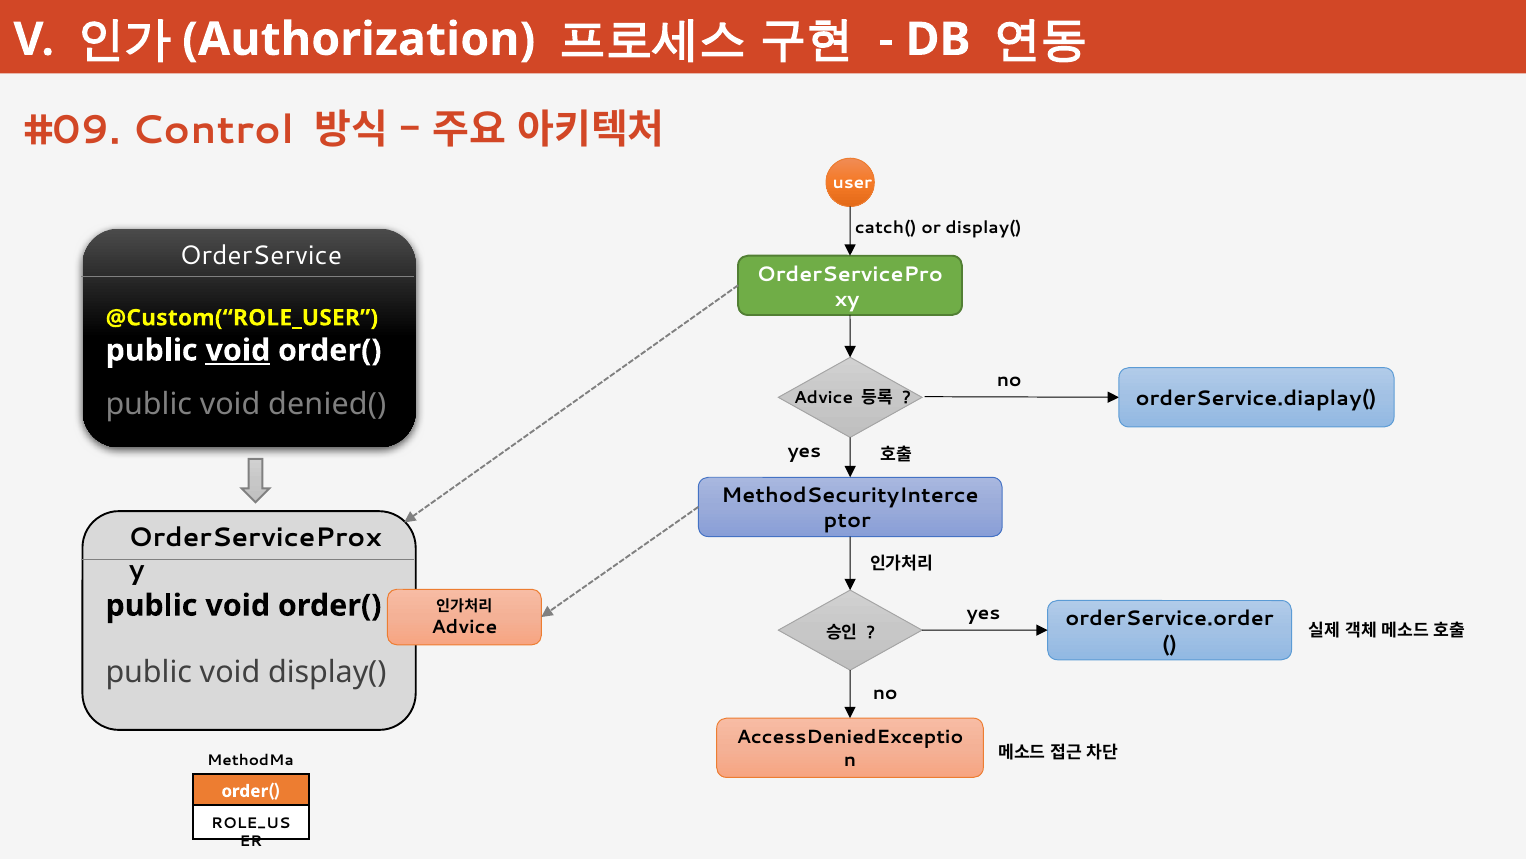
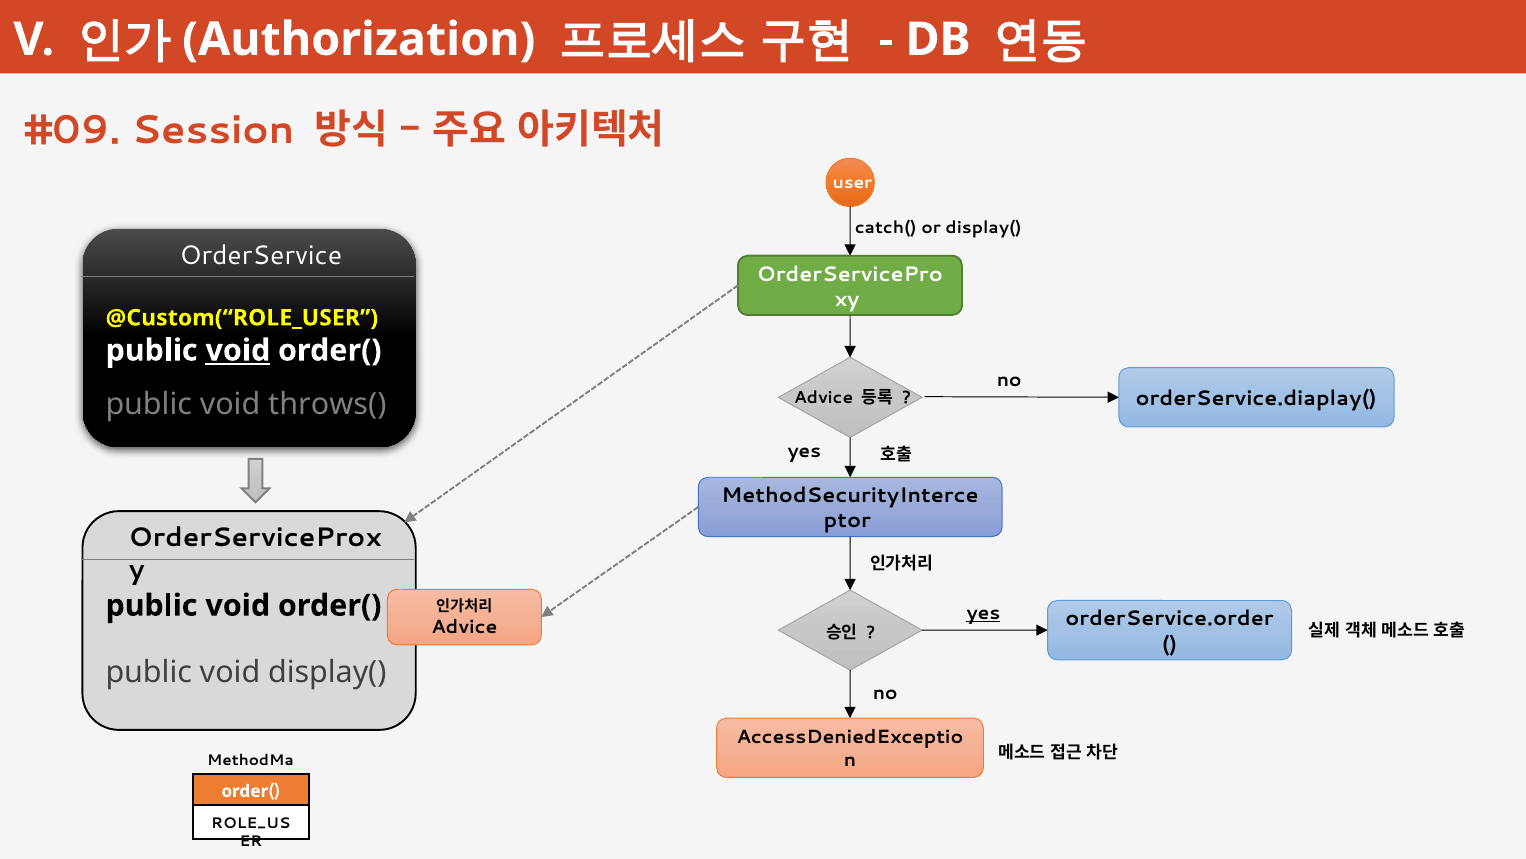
Control: Control -> Session
denied(: denied( -> throws(
yes at (983, 613) underline: none -> present
